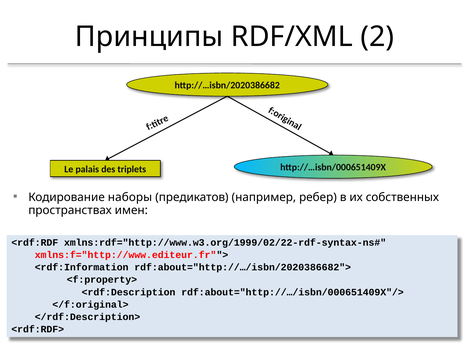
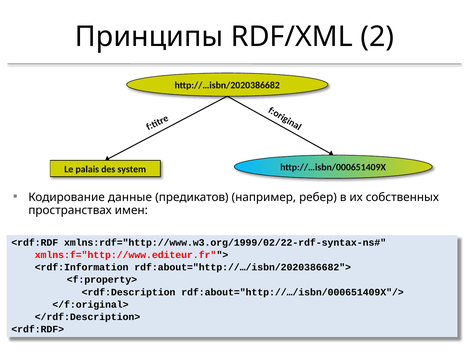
triplets: triplets -> system
наборы: наборы -> данные
